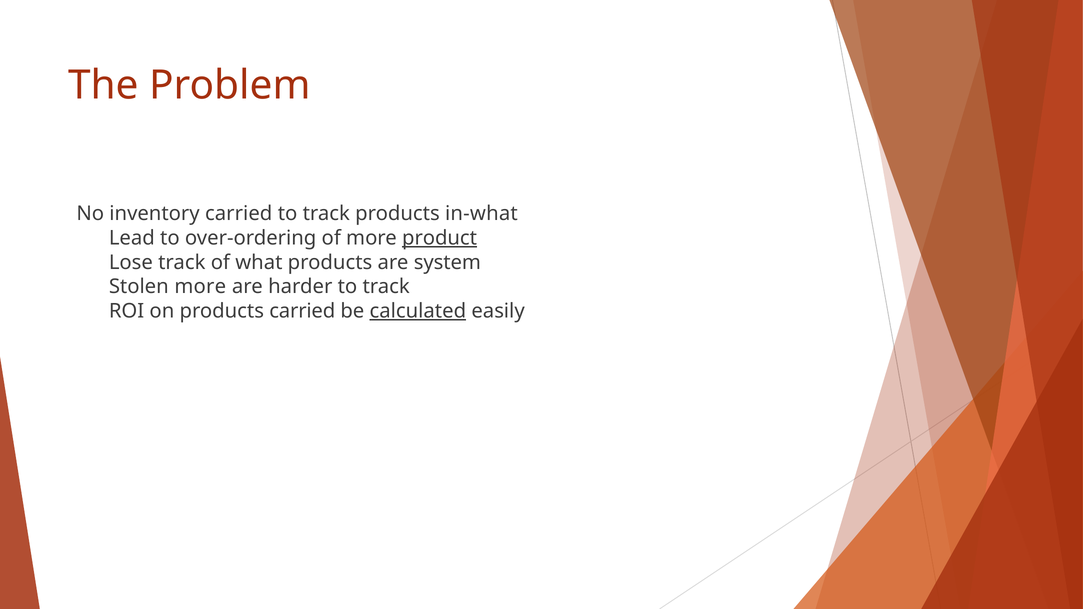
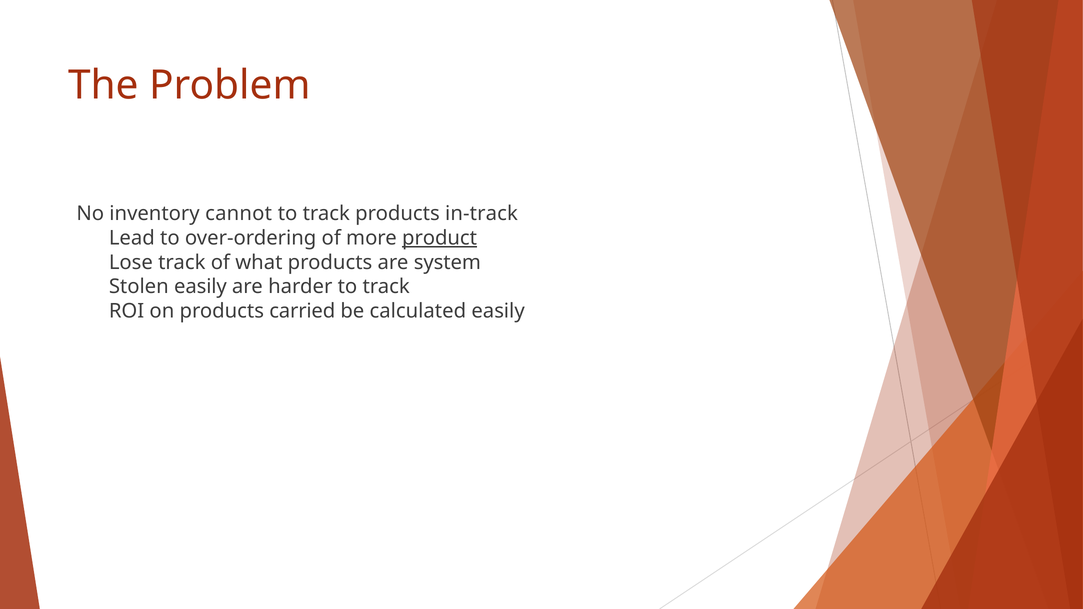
inventory carried: carried -> cannot
in-what: in-what -> in-track
more at (200, 287): more -> easily
calculated underline: present -> none
